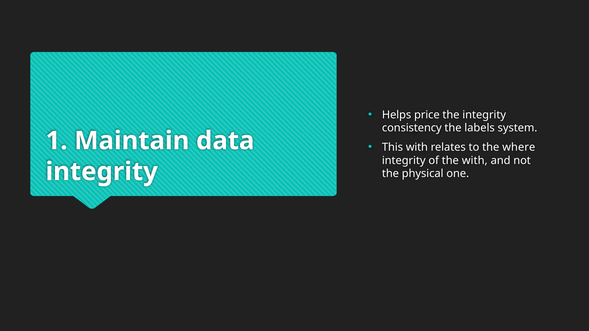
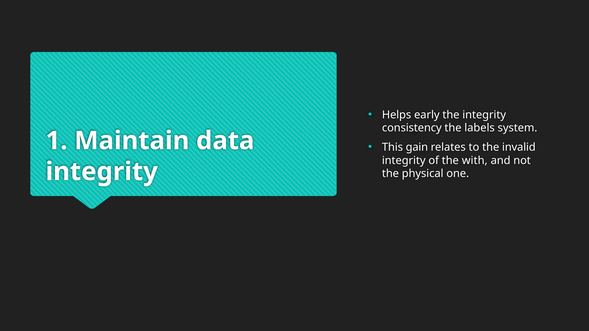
price: price -> early
This with: with -> gain
where: where -> invalid
